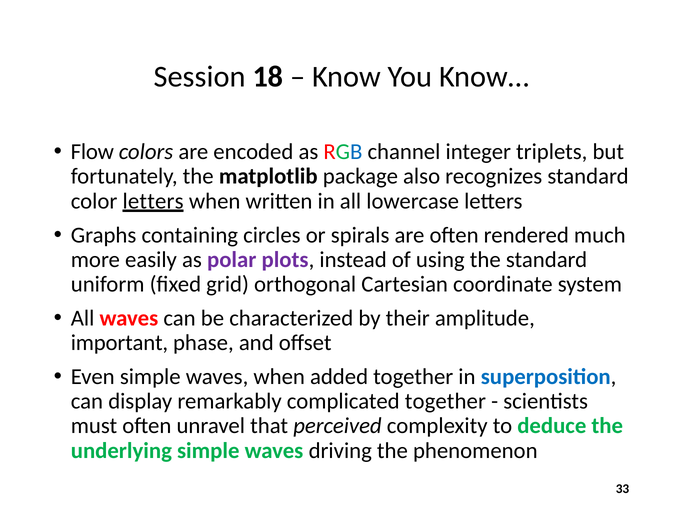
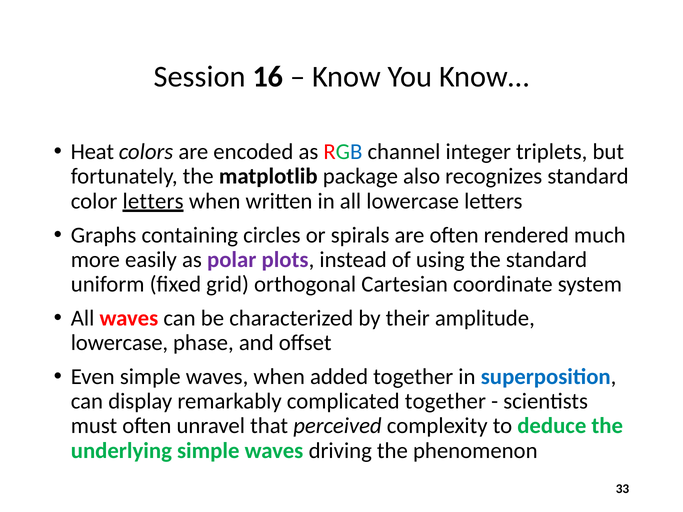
18: 18 -> 16
Flow: Flow -> Heat
important at (119, 343): important -> lowercase
